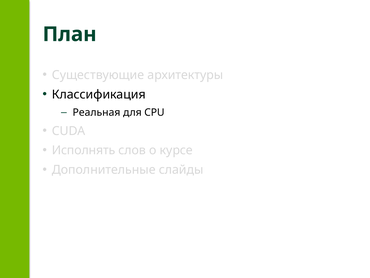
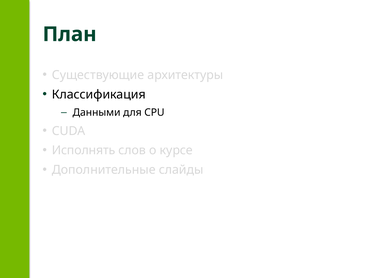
Реальная: Реальная -> Данными
